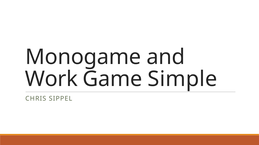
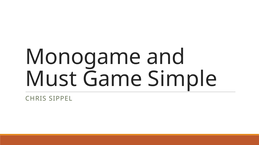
Work: Work -> Must
